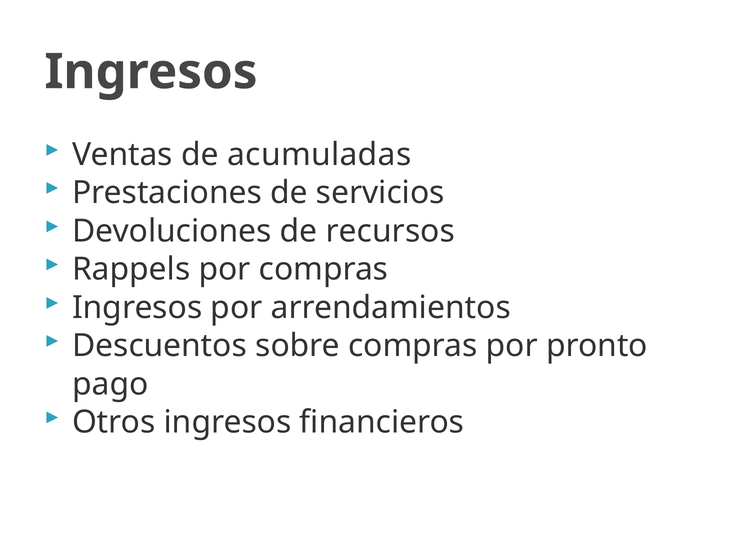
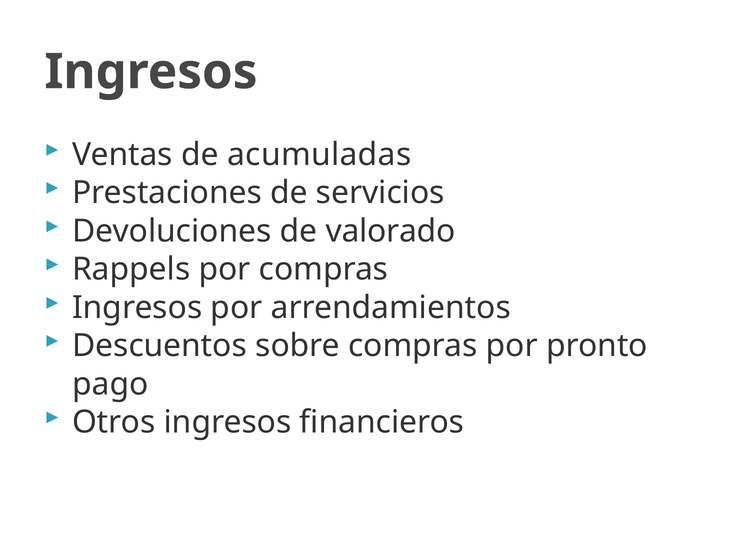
recursos: recursos -> valorado
